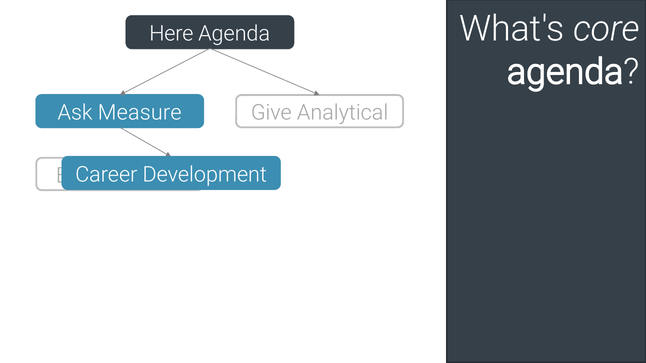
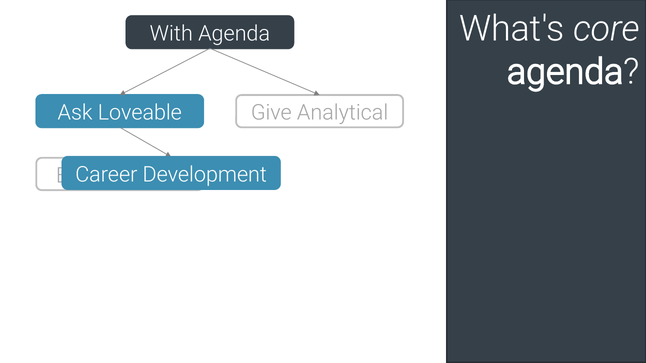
Here: Here -> With
Measure: Measure -> Loveable
